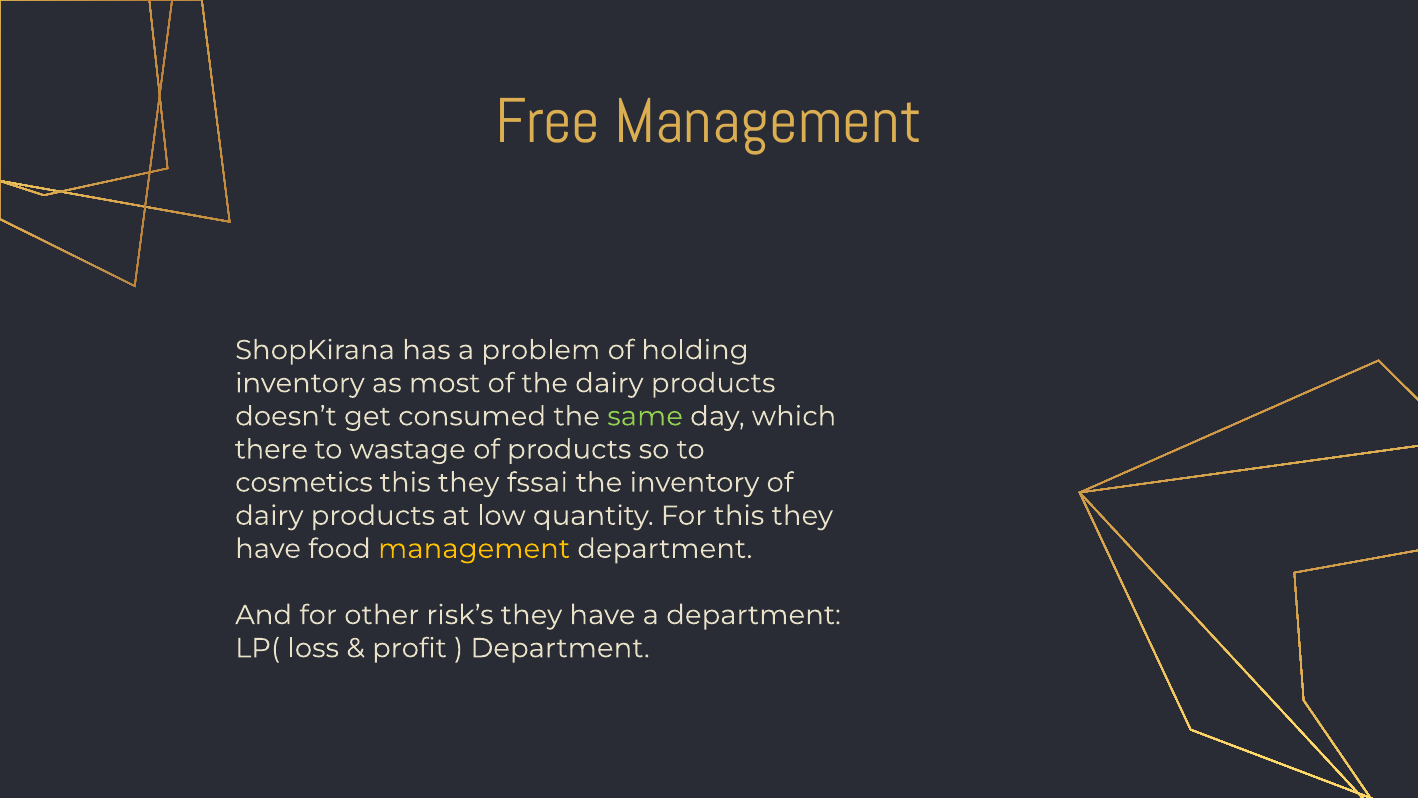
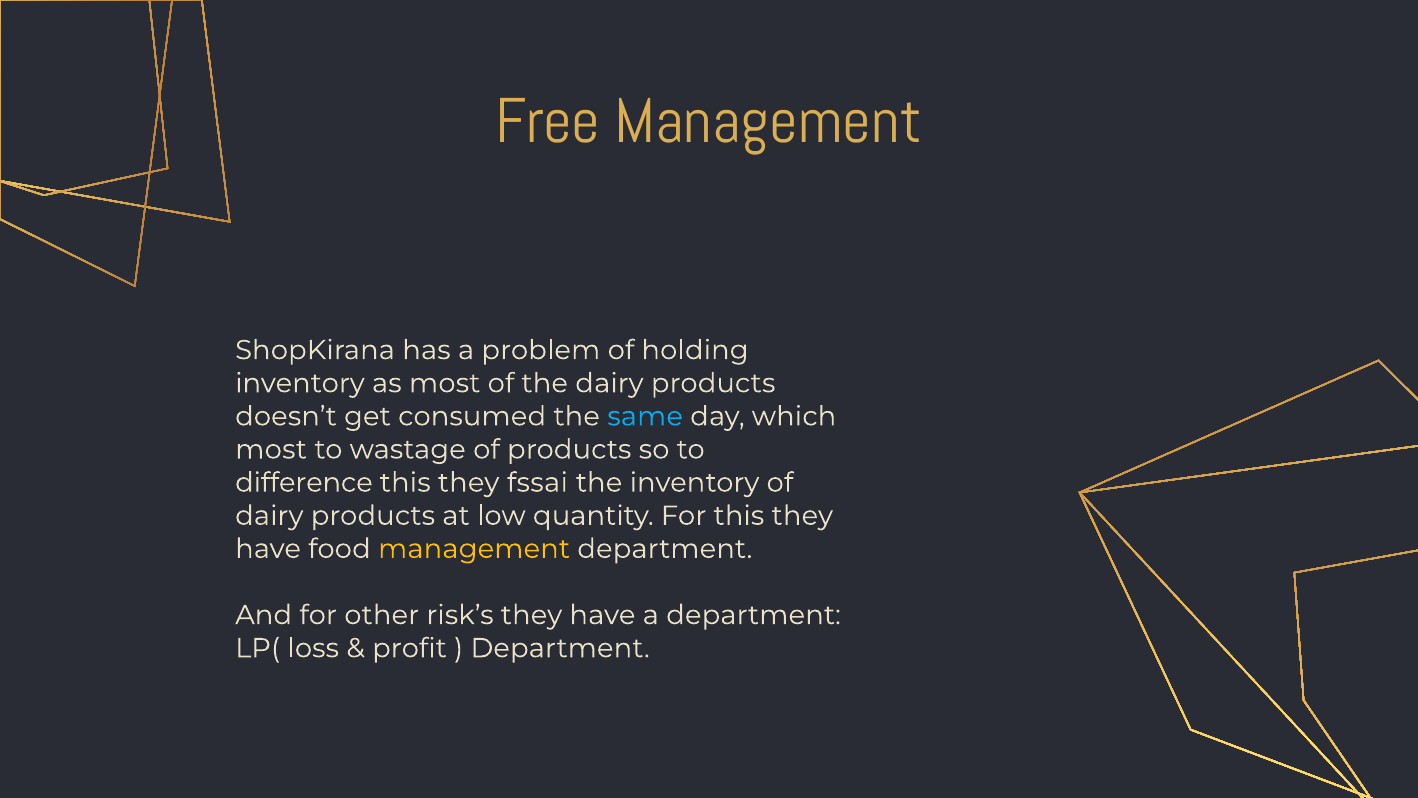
same colour: light green -> light blue
there at (271, 449): there -> most
cosmetics: cosmetics -> difference
